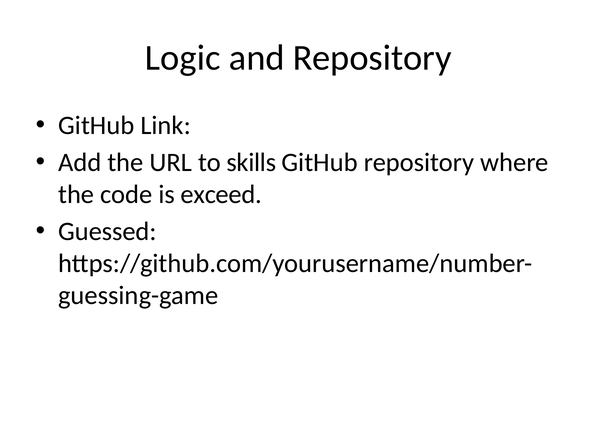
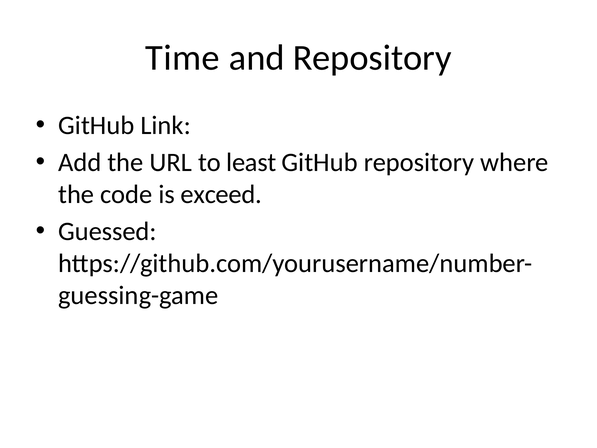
Logic: Logic -> Time
skills: skills -> least
